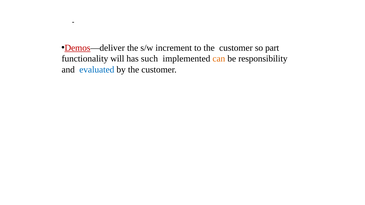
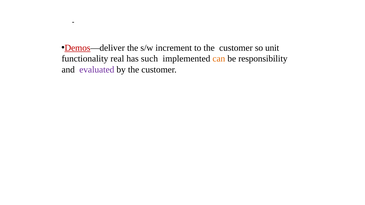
part: part -> unit
will: will -> real
evaluated colour: blue -> purple
